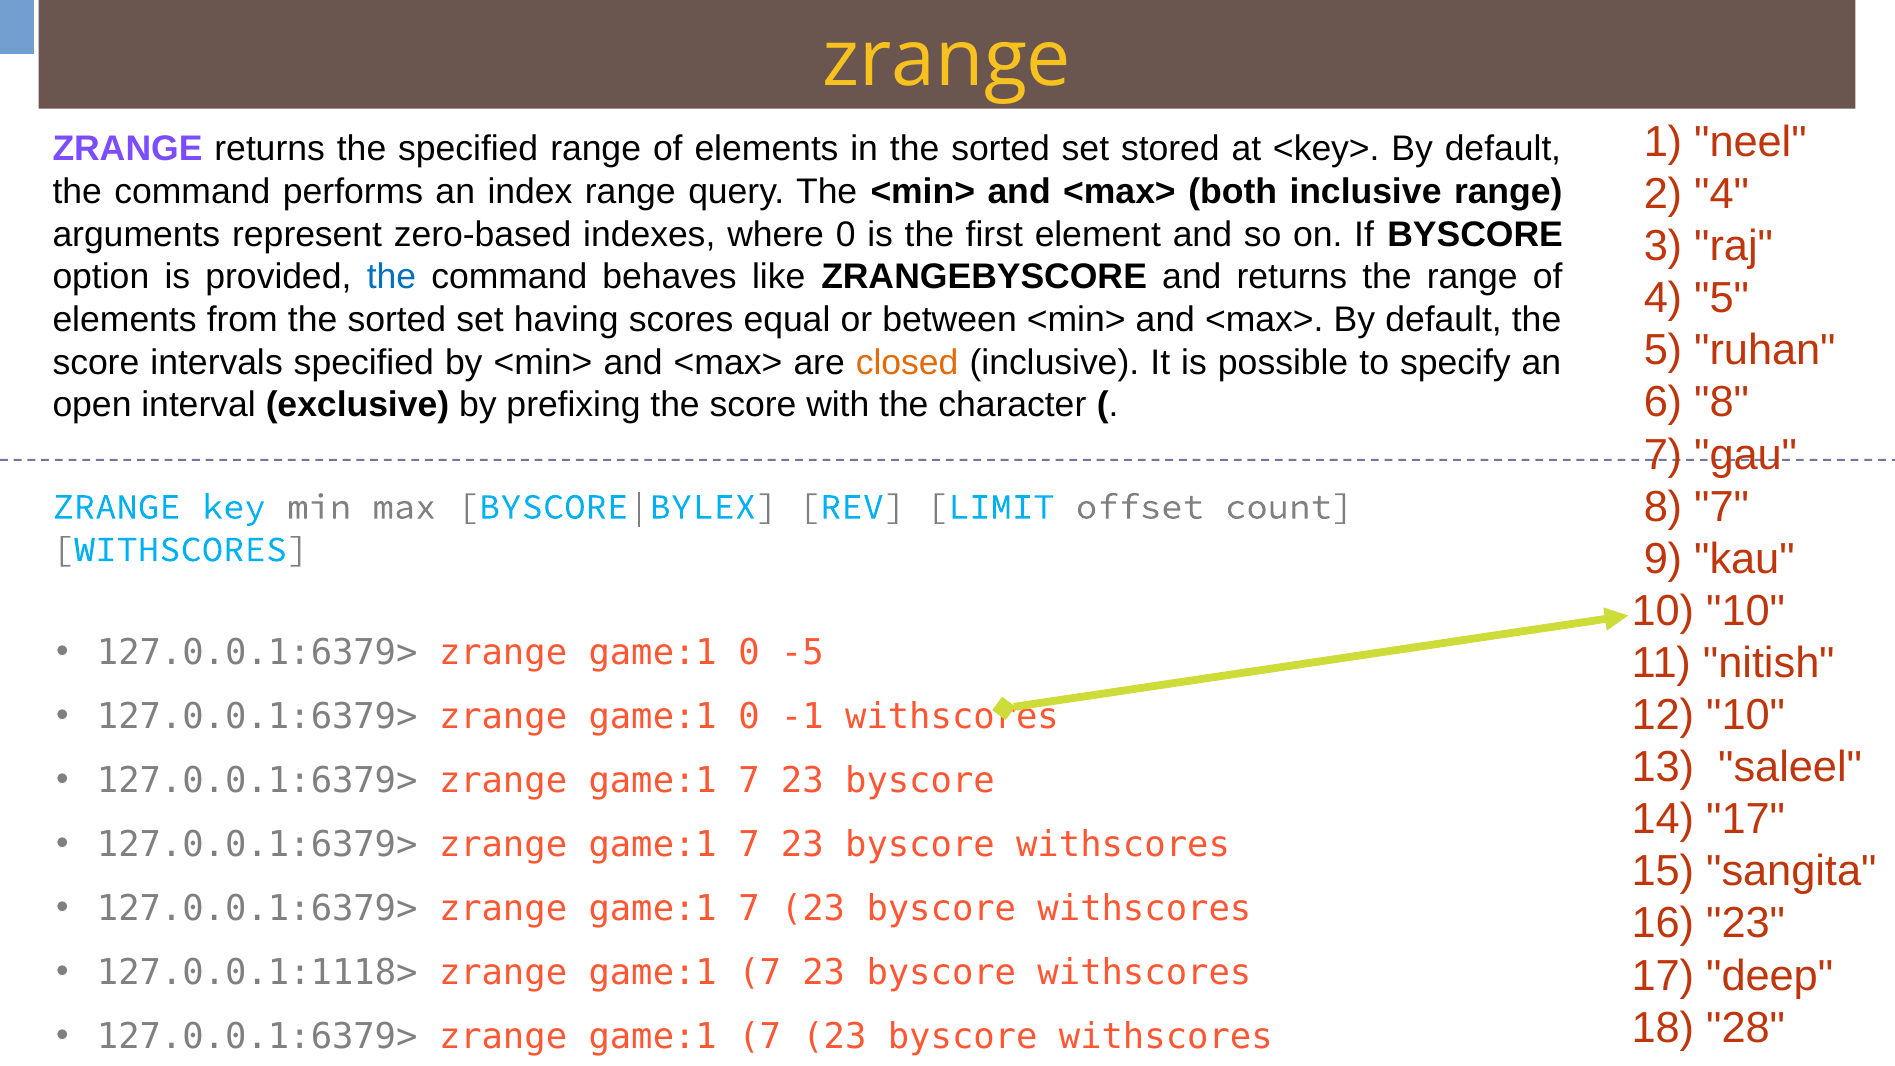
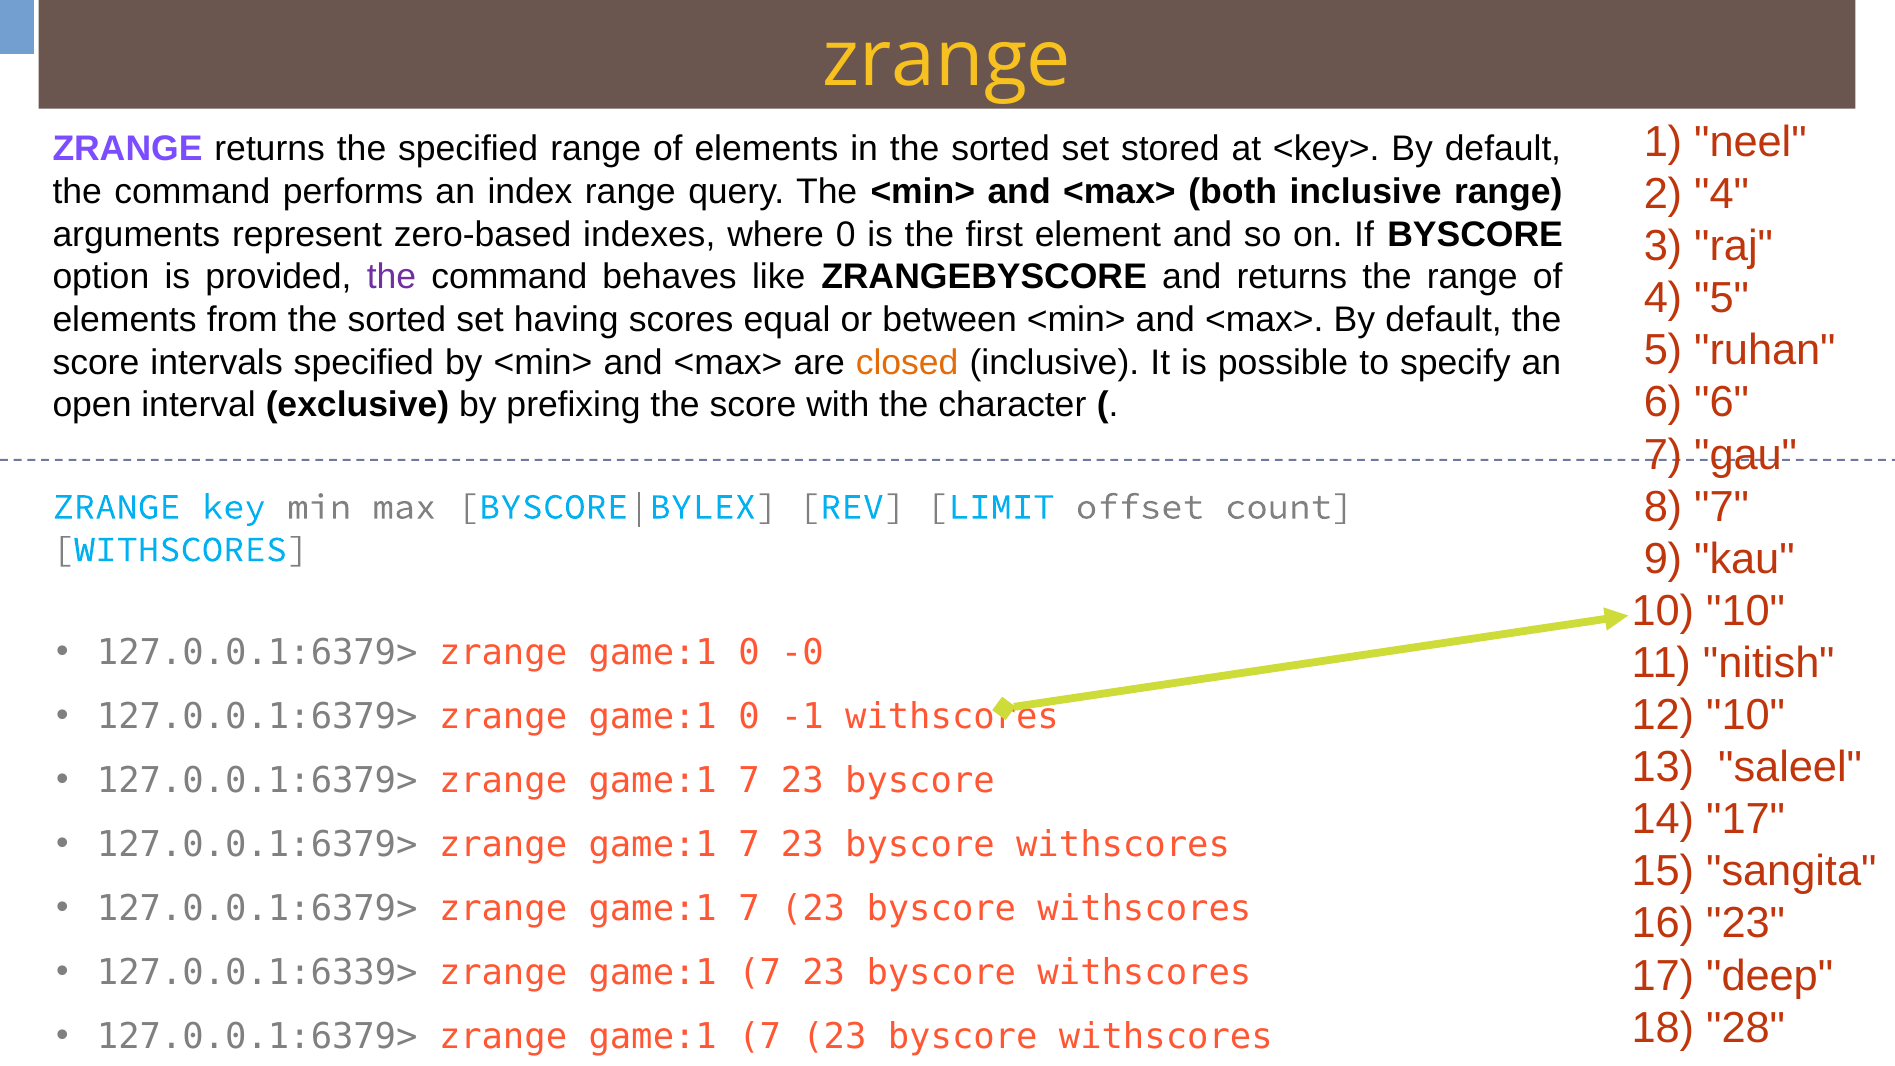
the at (391, 277) colour: blue -> purple
6 8: 8 -> 6
-5: -5 -> -0
127.0.0.1:1118>: 127.0.0.1:1118> -> 127.0.0.1:6339>
